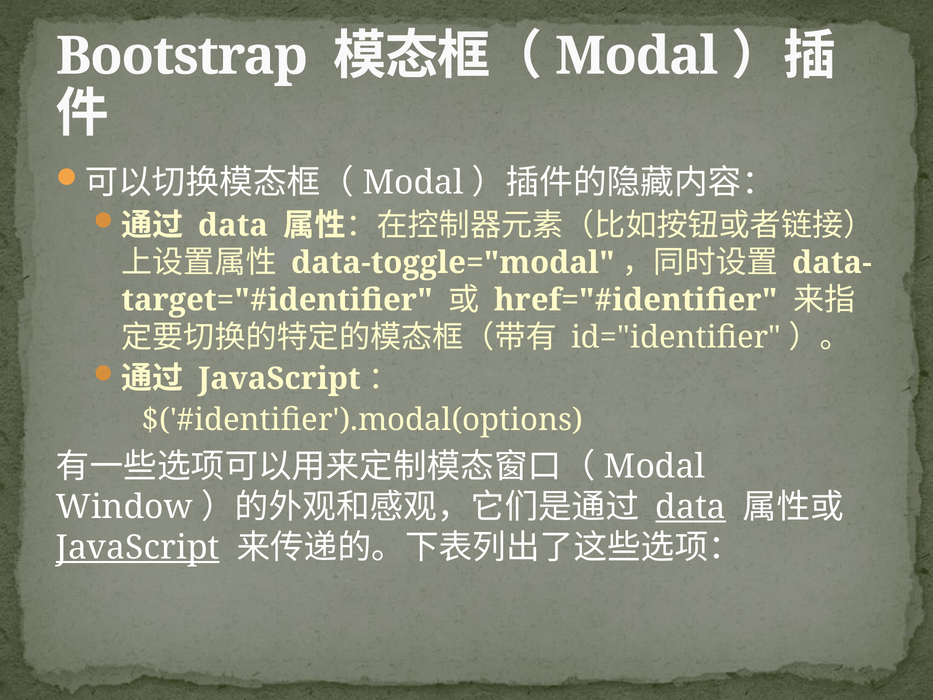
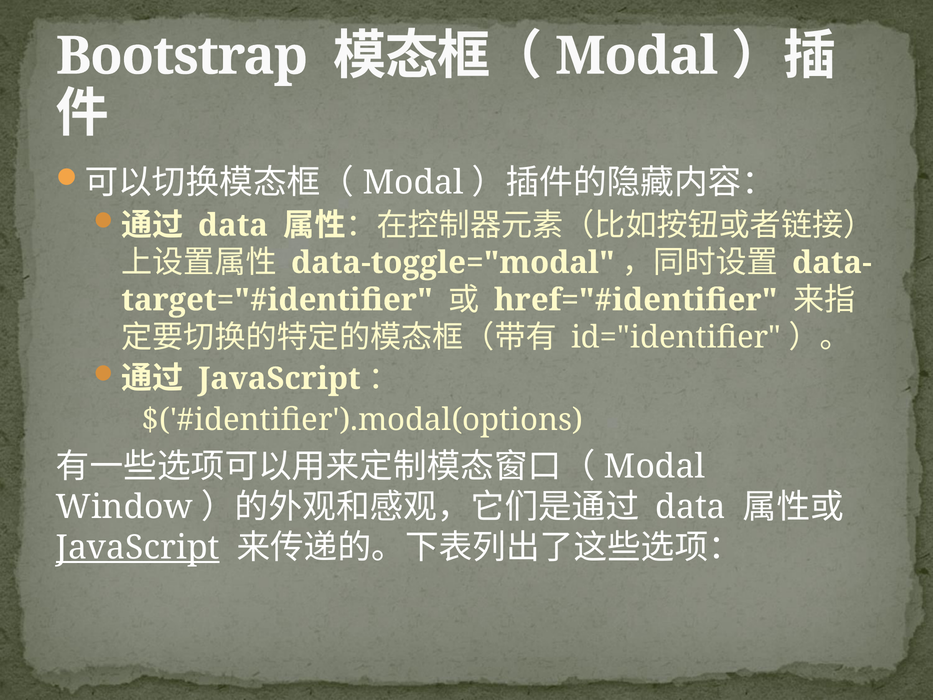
data at (691, 507) underline: present -> none
